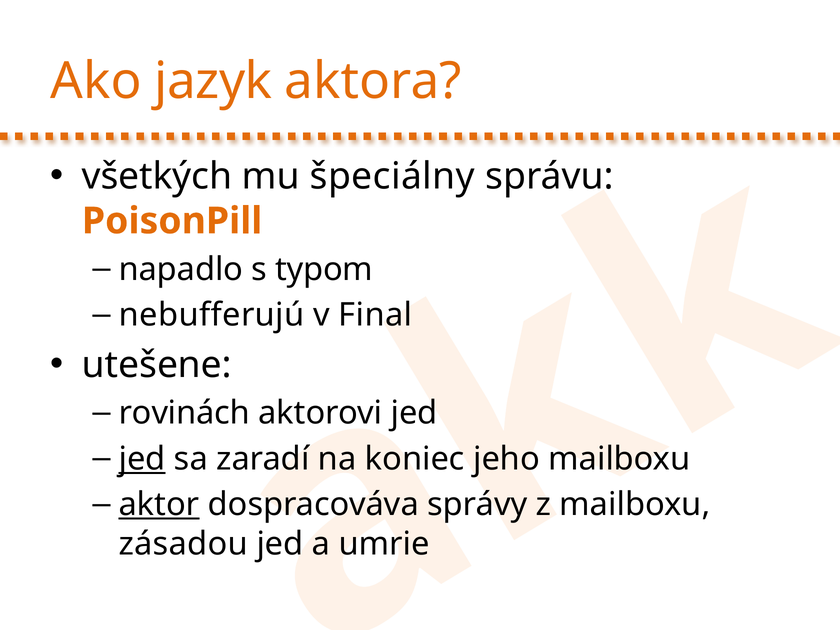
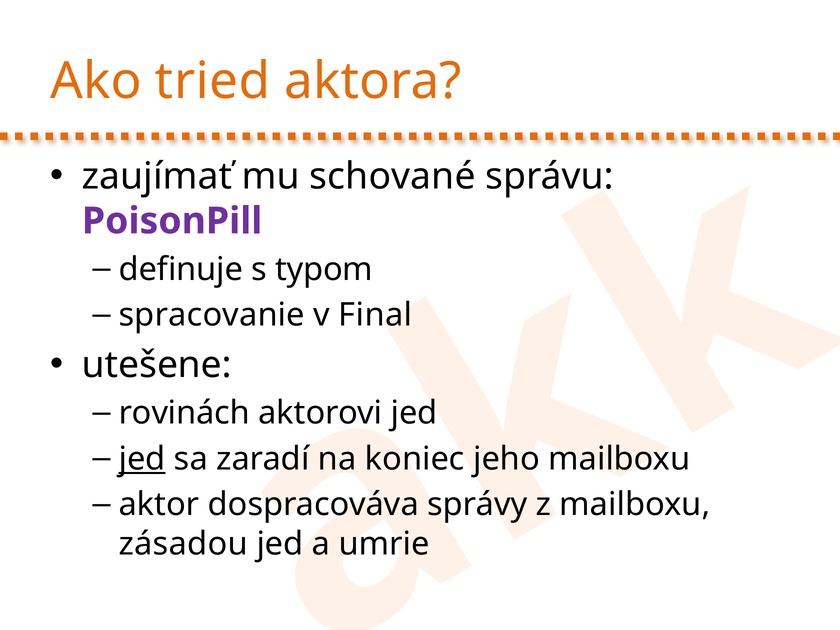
jazyk: jazyk -> tried
všetkých: všetkých -> zaujímať
špeciálny: špeciálny -> schované
PoisonPill colour: orange -> purple
napadlo: napadlo -> definuje
nebufferujú: nebufferujú -> spracovanie
aktor underline: present -> none
